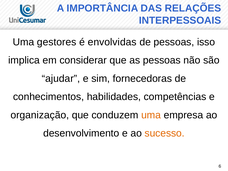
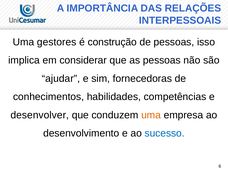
envolvidas: envolvidas -> construção
organização: organização -> desenvolver
sucesso colour: orange -> blue
